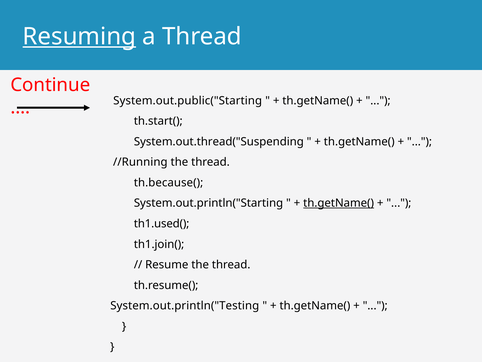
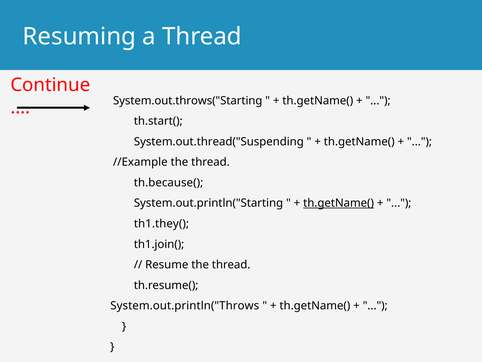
Resuming underline: present -> none
System.out.public("Starting: System.out.public("Starting -> System.out.throws("Starting
//Running: //Running -> //Example
th1.used(: th1.used( -> th1.they(
System.out.println("Testing: System.out.println("Testing -> System.out.println("Throws
